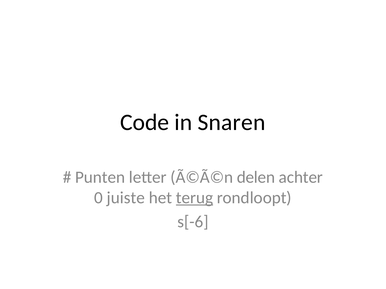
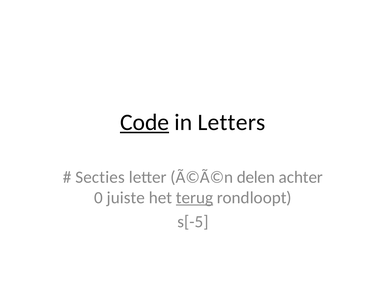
Code underline: none -> present
Snaren: Snaren -> Letters
Punten: Punten -> Secties
s[-6: s[-6 -> s[-5
